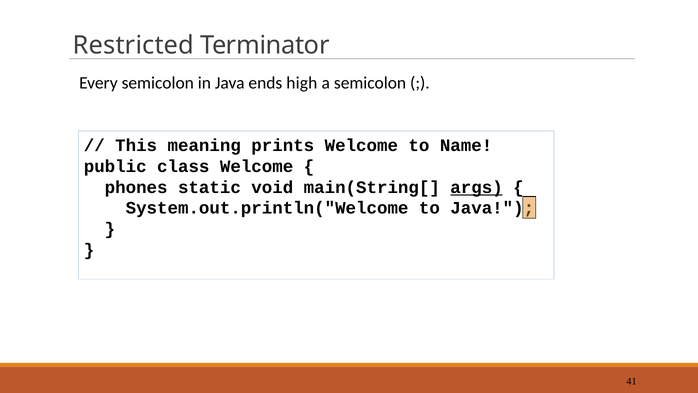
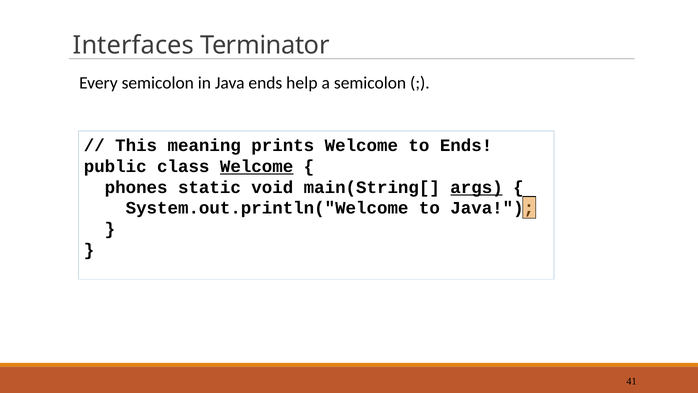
Restricted: Restricted -> Interfaces
high: high -> help
to Name: Name -> Ends
Welcome at (257, 166) underline: none -> present
